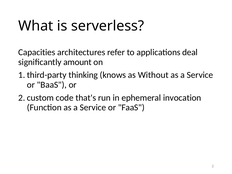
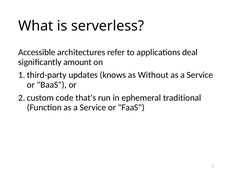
Capacities: Capacities -> Accessible
thinking: thinking -> updates
invocation: invocation -> traditional
